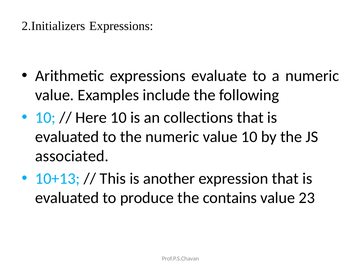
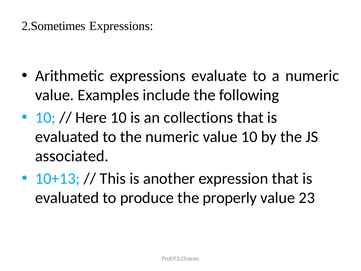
2.Initializers: 2.Initializers -> 2.Sometimes
contains: contains -> properly
